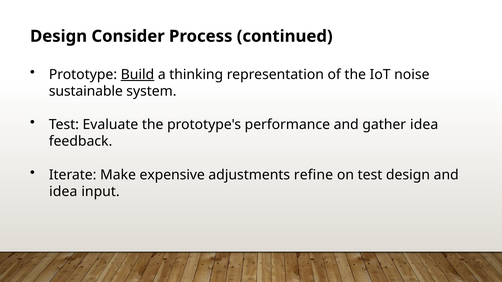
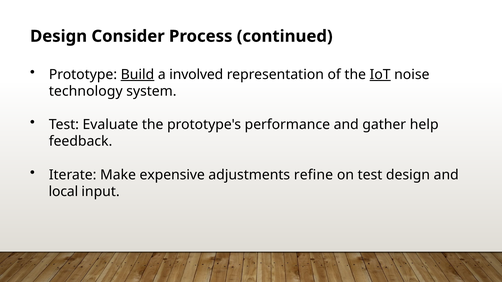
thinking: thinking -> involved
IoT underline: none -> present
sustainable: sustainable -> technology
gather idea: idea -> help
idea at (63, 192): idea -> local
